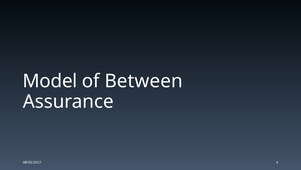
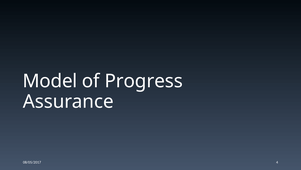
Between: Between -> Progress
